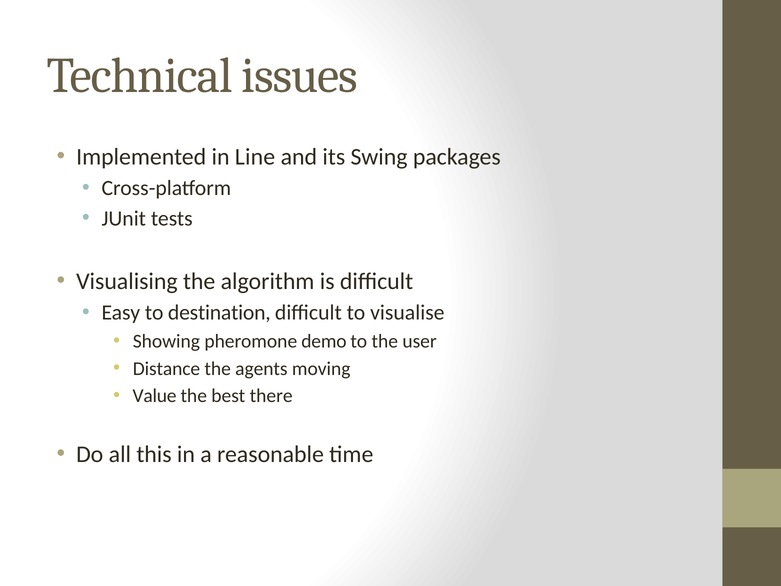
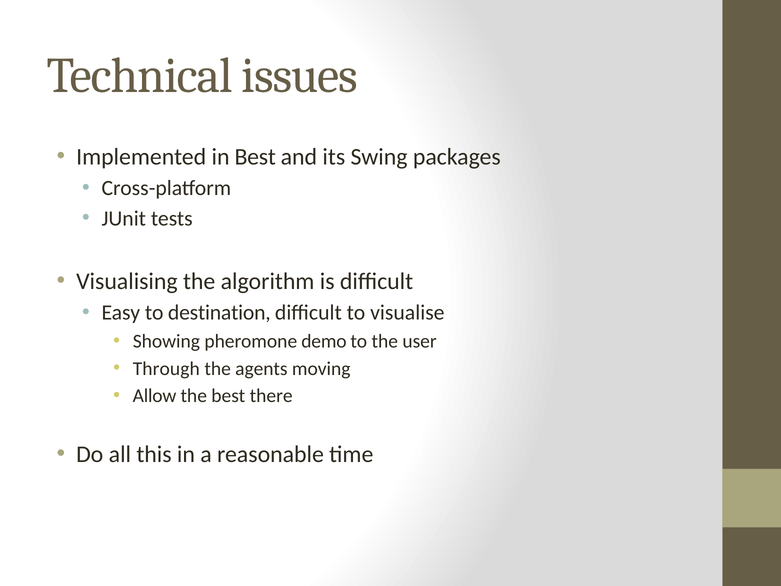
in Line: Line -> Best
Distance: Distance -> Through
Value: Value -> Allow
